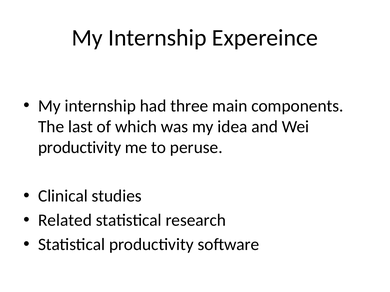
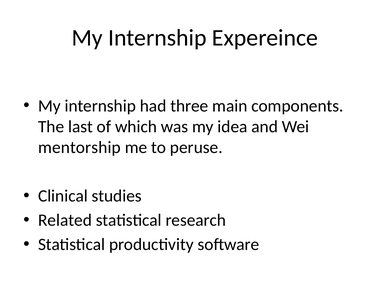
productivity at (80, 148): productivity -> mentorship
